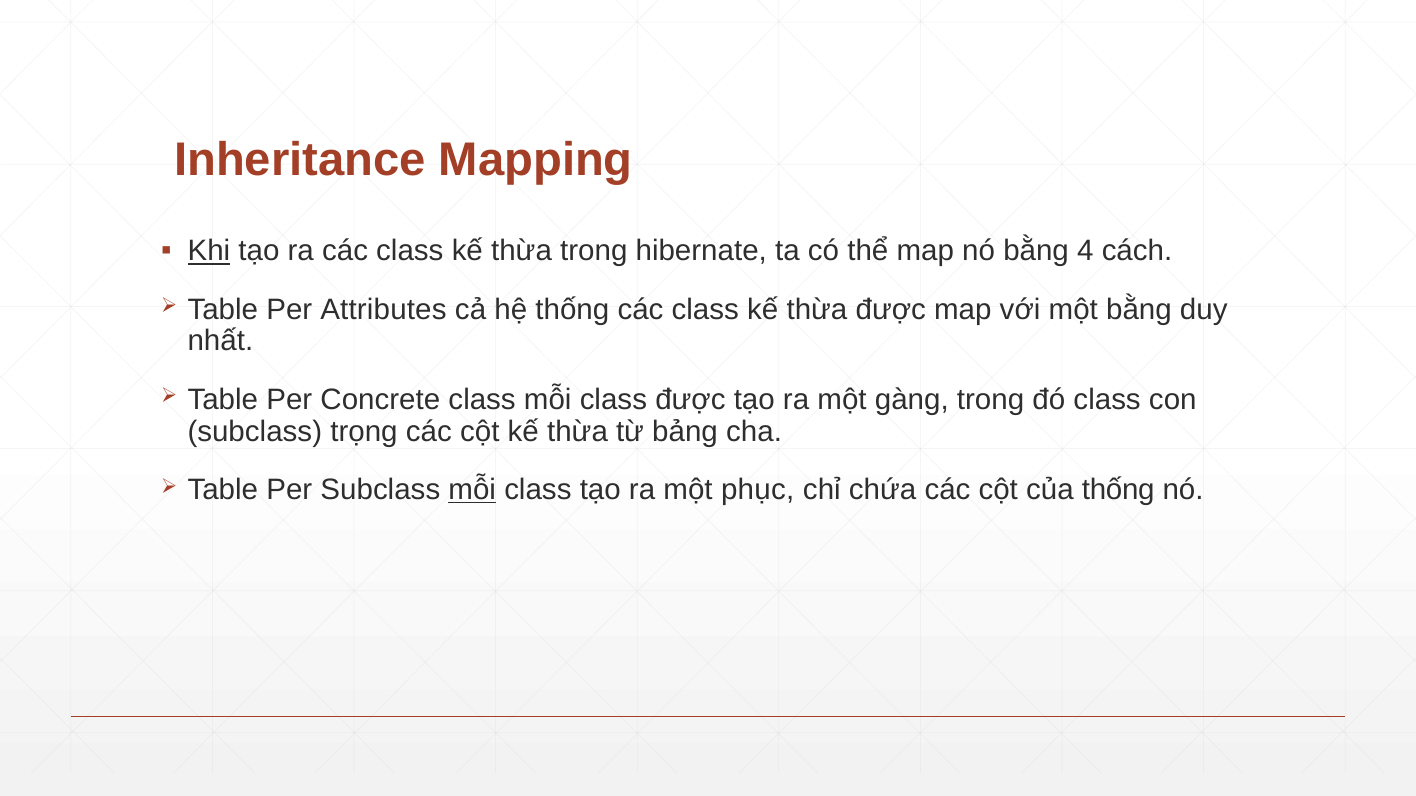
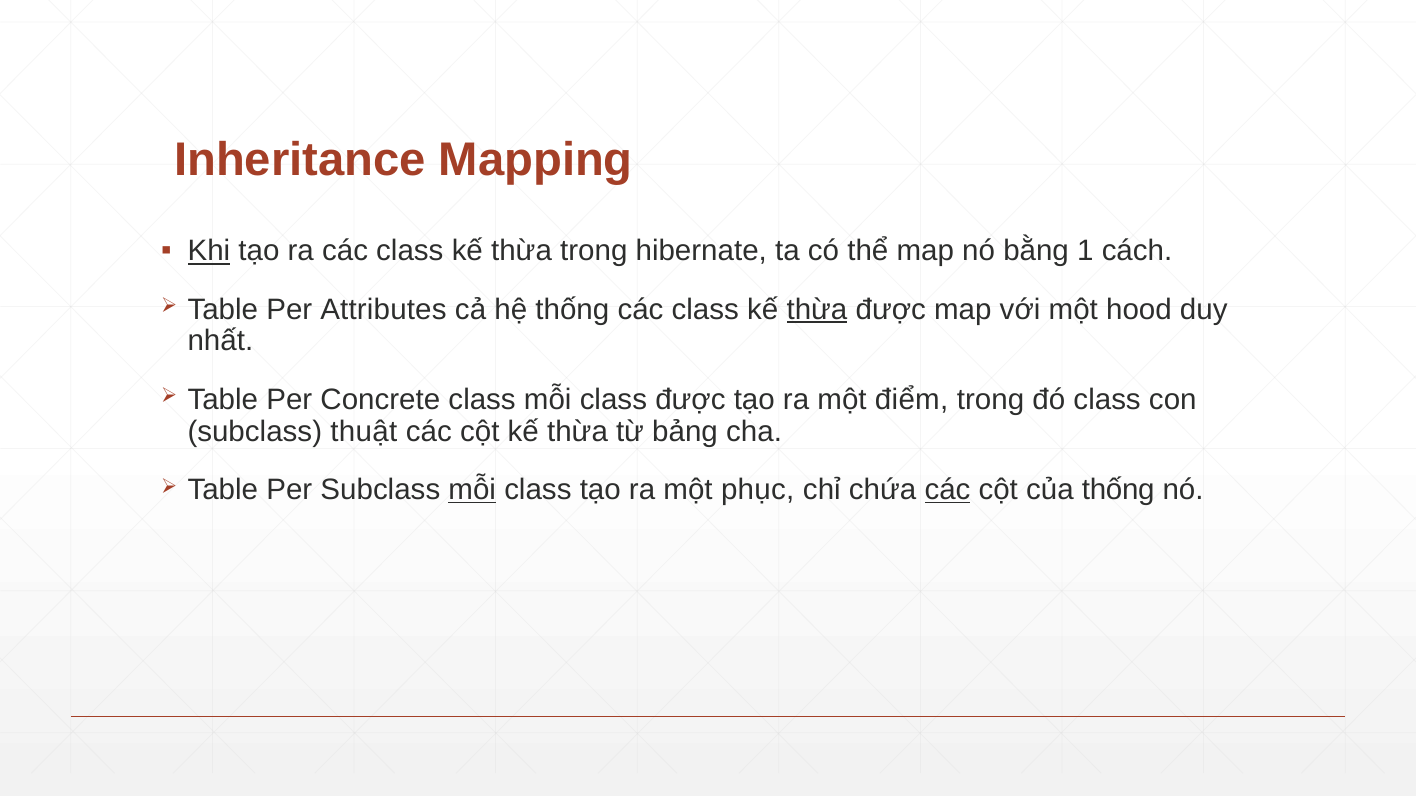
4: 4 -> 1
thừa at (817, 310) underline: none -> present
một bằng: bằng -> hood
gàng: gàng -> điểm
trọng: trọng -> thuật
các at (947, 490) underline: none -> present
